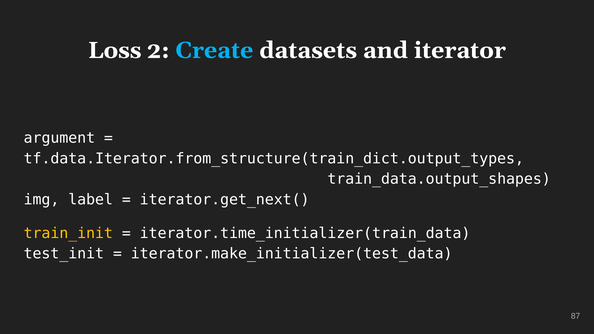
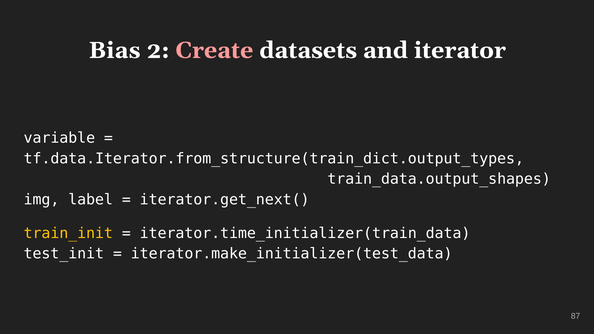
Loss: Loss -> Bias
Create colour: light blue -> pink
argument: argument -> variable
